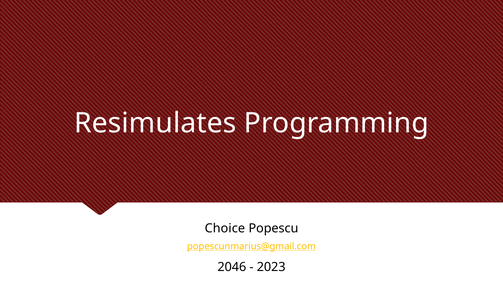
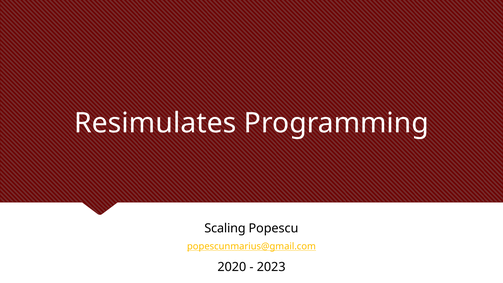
Choice: Choice -> Scaling
2046: 2046 -> 2020
